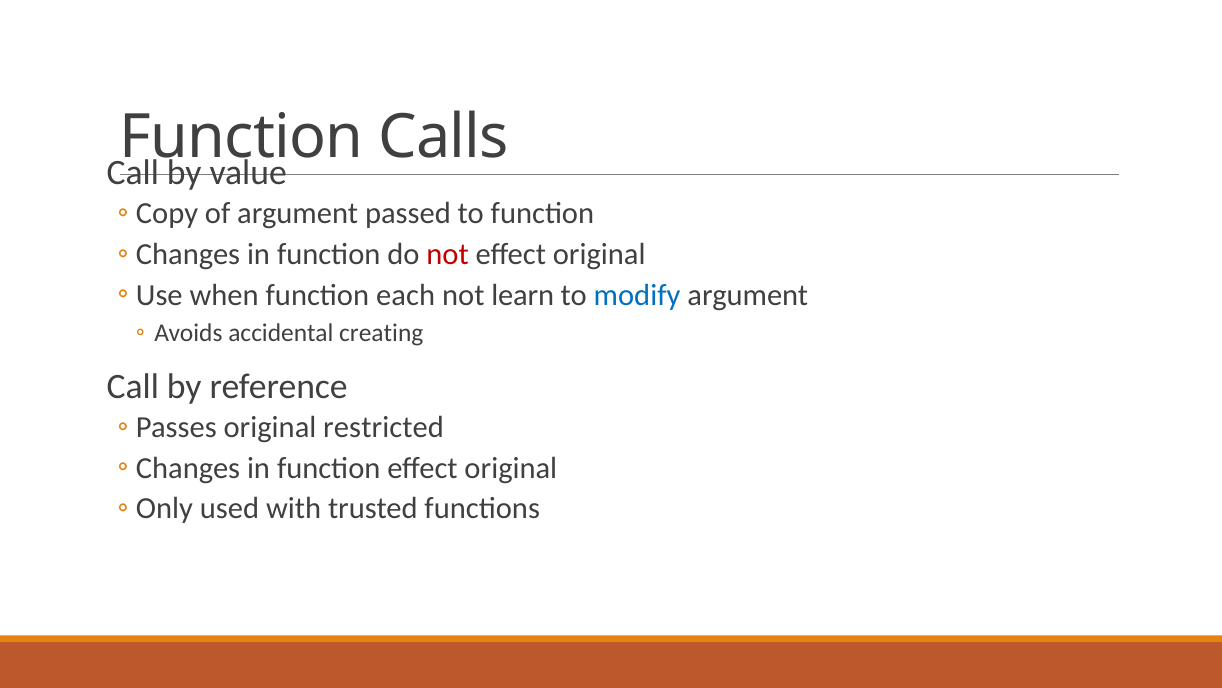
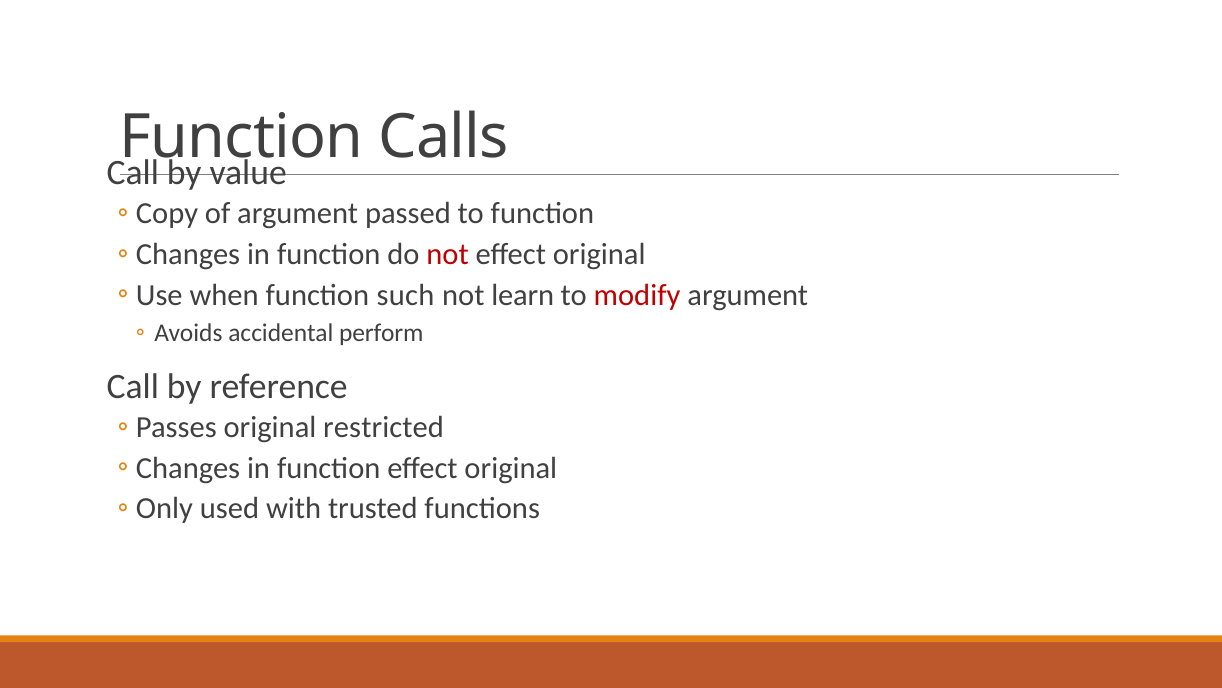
each: each -> such
modify colour: blue -> red
creating: creating -> perform
